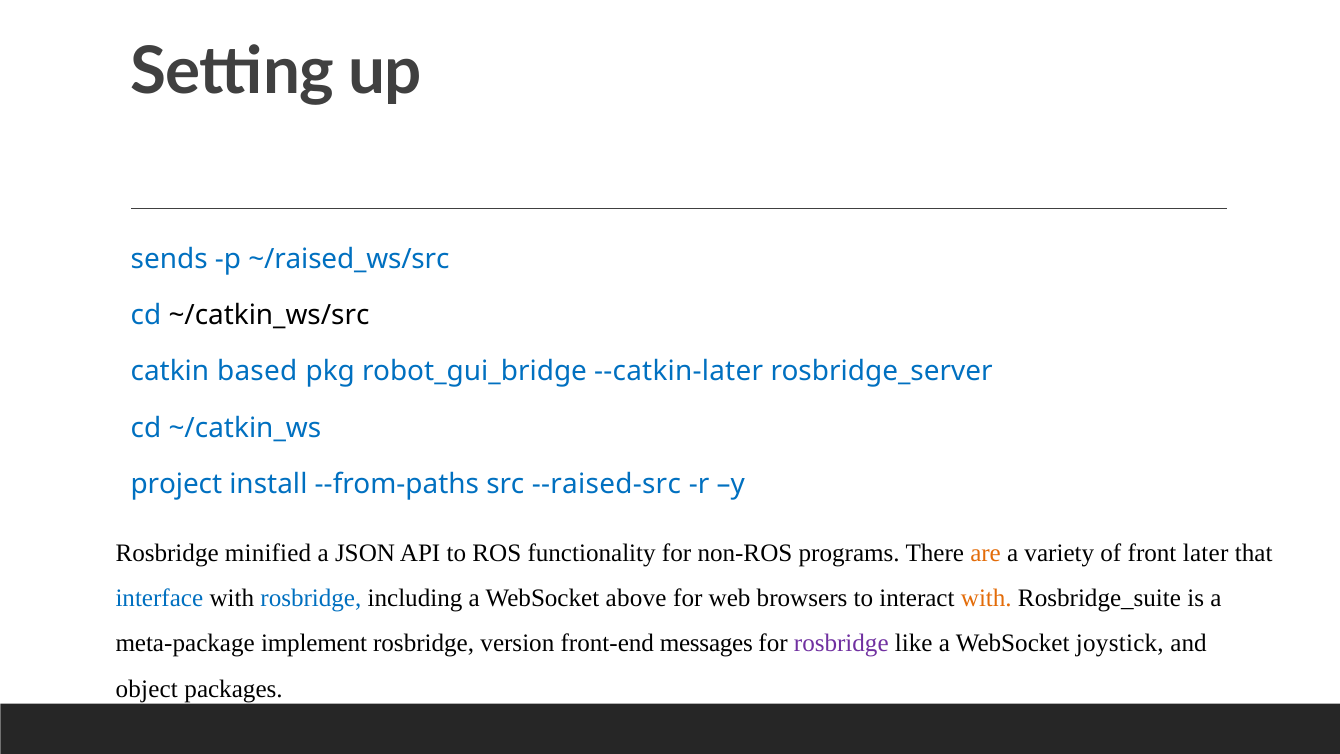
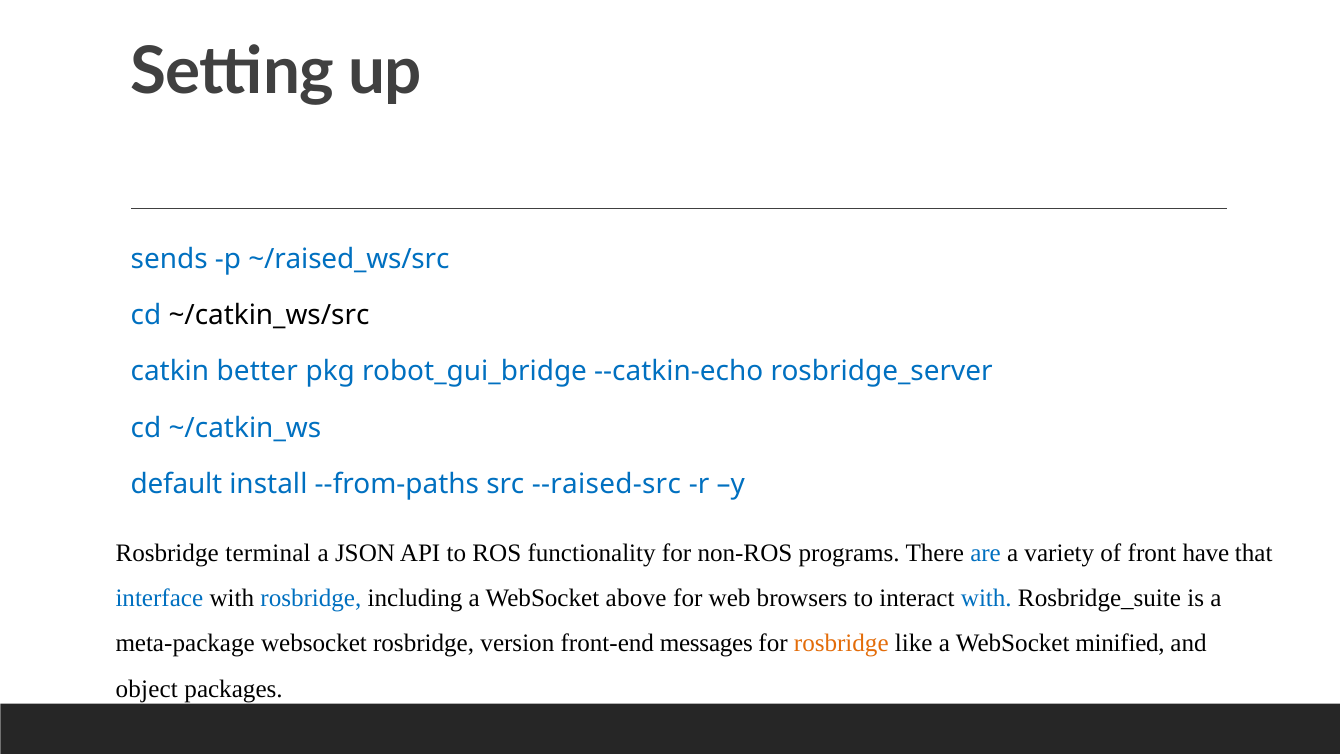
based: based -> better
--catkin-later: --catkin-later -> --catkin-echo
project: project -> default
minified: minified -> terminal
are colour: orange -> blue
later: later -> have
with at (986, 598) colour: orange -> blue
meta-package implement: implement -> websocket
rosbridge at (841, 643) colour: purple -> orange
joystick: joystick -> minified
